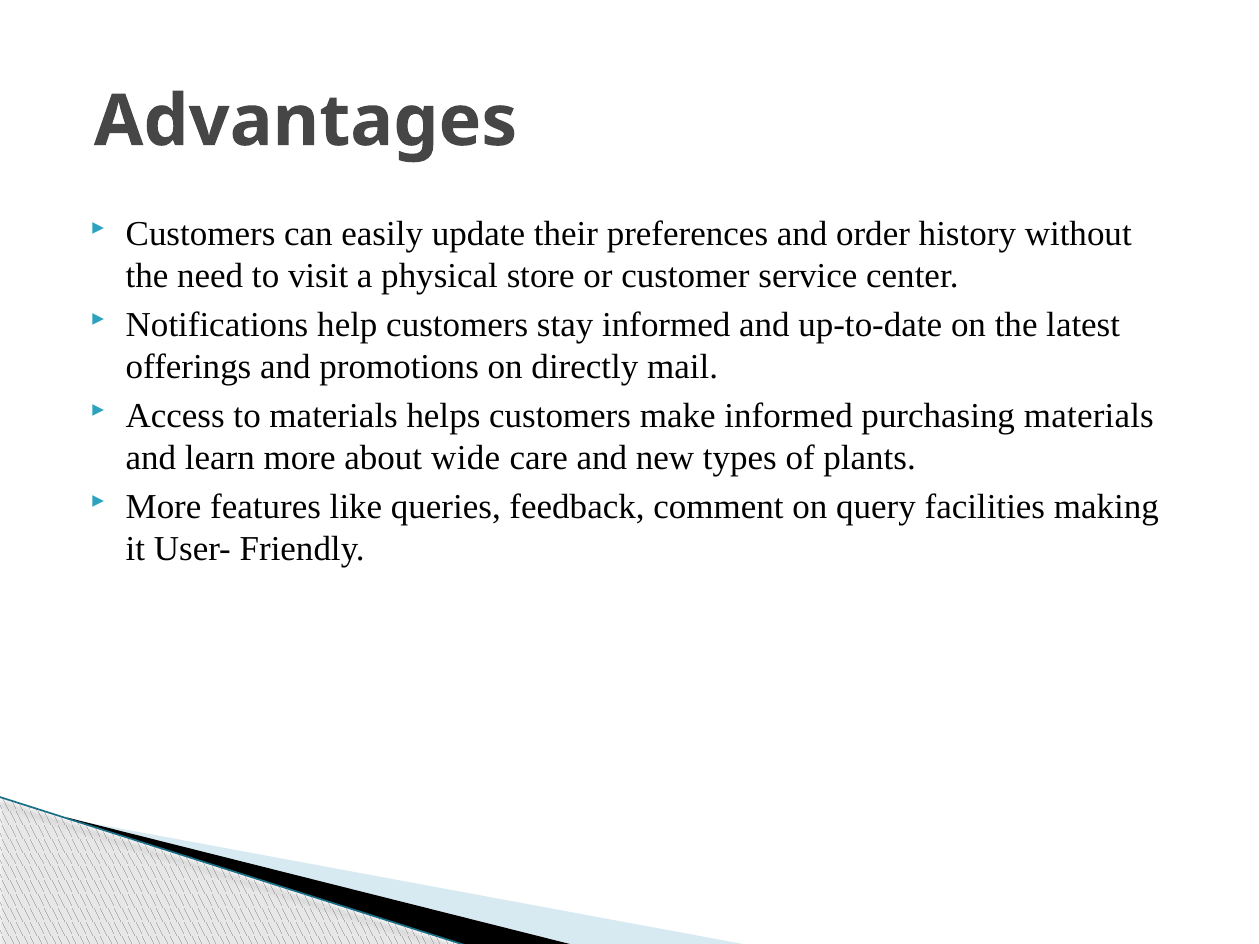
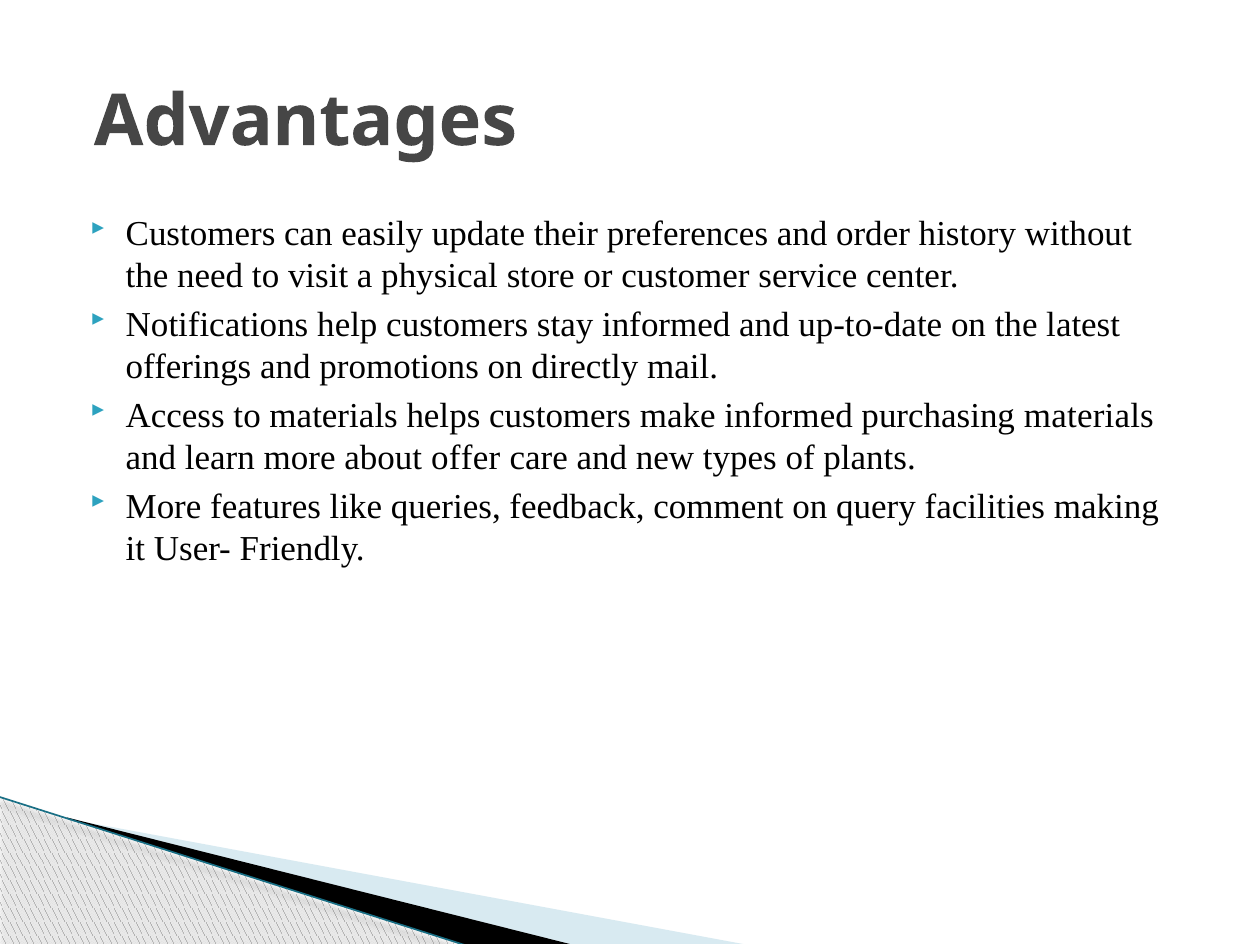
wide: wide -> offer
